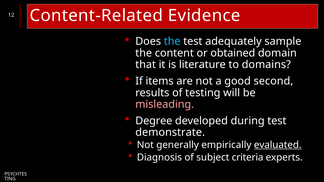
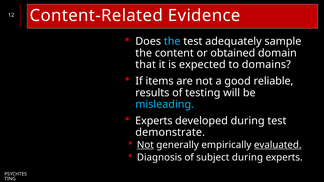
literature: literature -> expected
second: second -> reliable
misleading colour: pink -> light blue
Degree at (154, 121): Degree -> Experts
Not at (145, 145) underline: none -> present
subject criteria: criteria -> during
